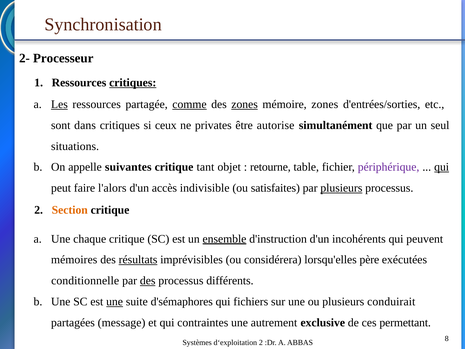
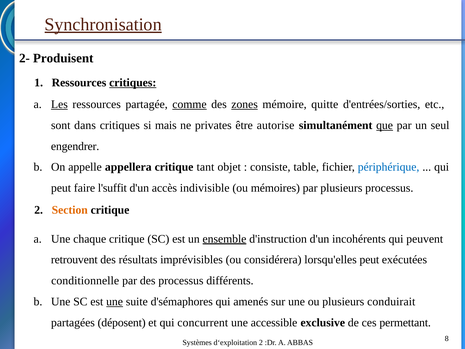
Synchronisation underline: none -> present
Processeur: Processeur -> Produisent
mémoire zones: zones -> quitte
ceux: ceux -> mais
que underline: none -> present
situations: situations -> engendrer
suivantes: suivantes -> appellera
retourne: retourne -> consiste
périphérique colour: purple -> blue
qui at (442, 167) underline: present -> none
l'alors: l'alors -> l'suffit
satisfaites: satisfaites -> mémoires
plusieurs at (341, 188) underline: present -> none
mémoires: mémoires -> retrouvent
résultats underline: present -> none
lorsqu'elles père: père -> peut
des at (148, 281) underline: present -> none
fichiers: fichiers -> amenés
message: message -> déposent
contraintes: contraintes -> concurrent
autrement: autrement -> accessible
